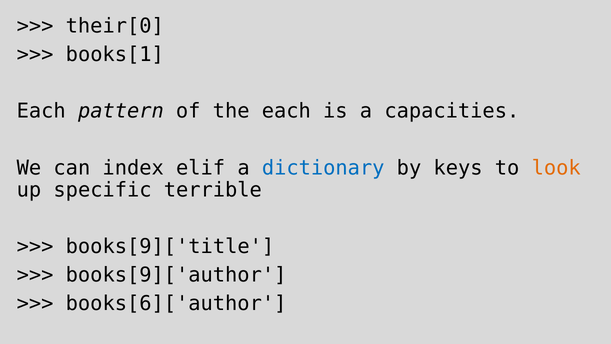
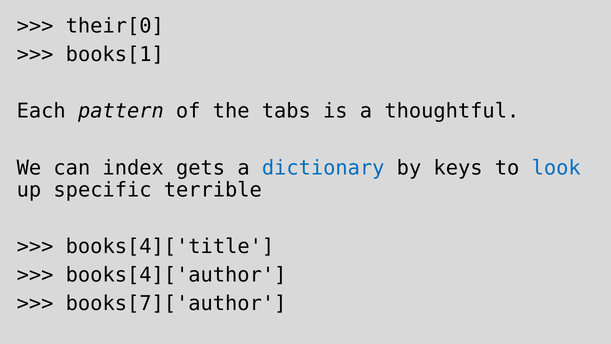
the each: each -> tabs
capacities: capacities -> thoughtful
elif: elif -> gets
look colour: orange -> blue
books[9]['title: books[9]['title -> books[4]['title
books[9]['author: books[9]['author -> books[4]['author
books[6]['author: books[6]['author -> books[7]['author
